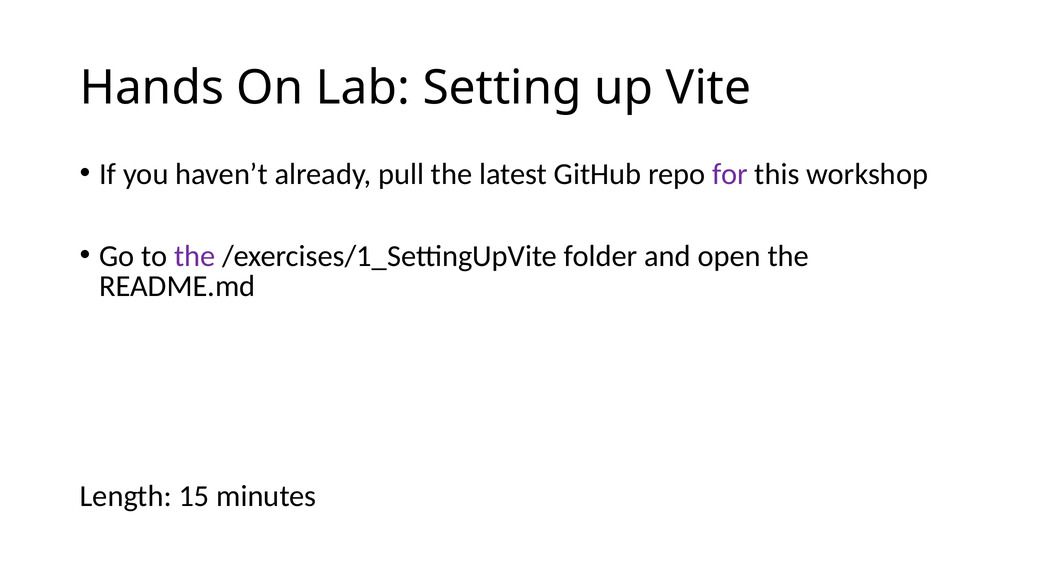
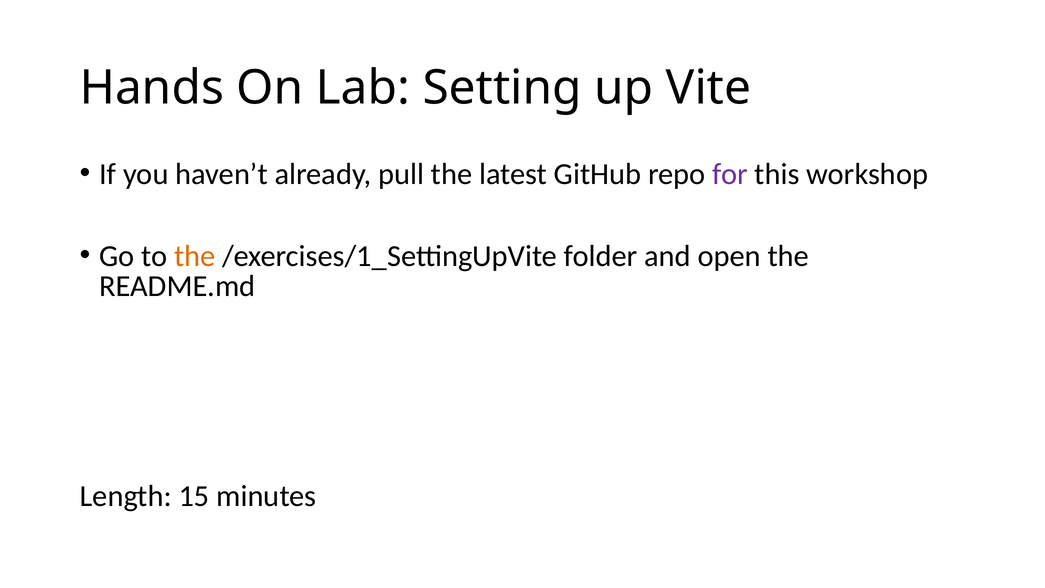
the at (195, 256) colour: purple -> orange
